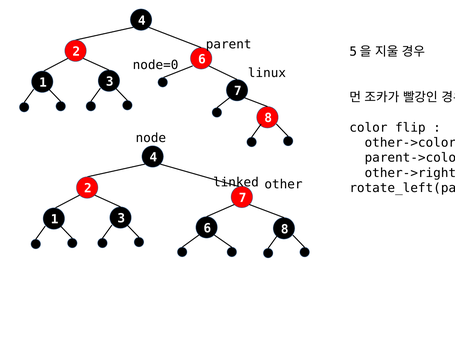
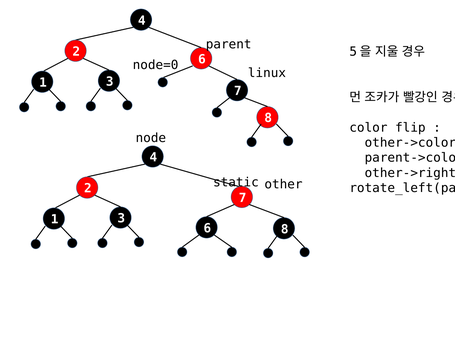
linked: linked -> static
